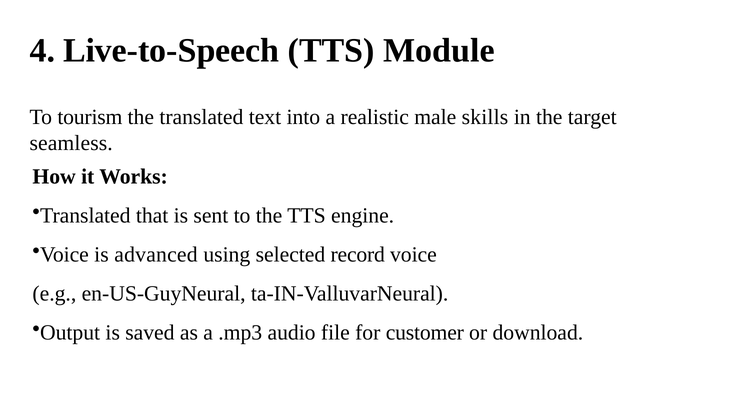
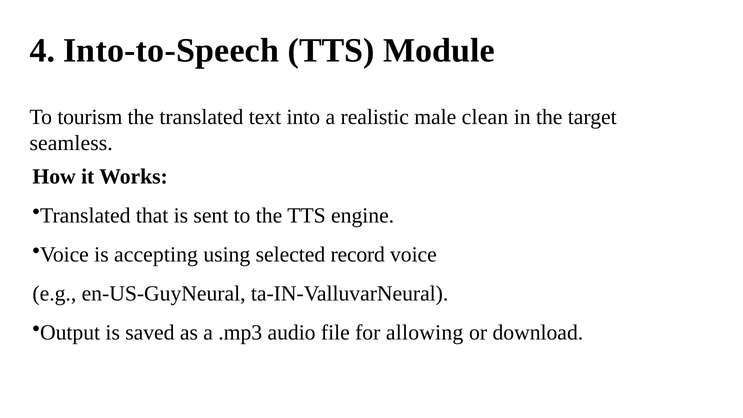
Live-to-Speech: Live-to-Speech -> Into-to-Speech
skills: skills -> clean
advanced: advanced -> accepting
customer: customer -> allowing
